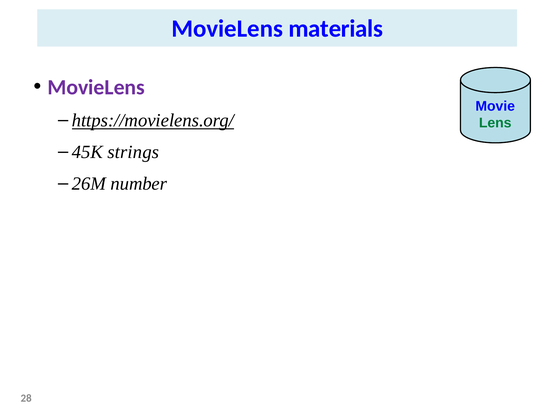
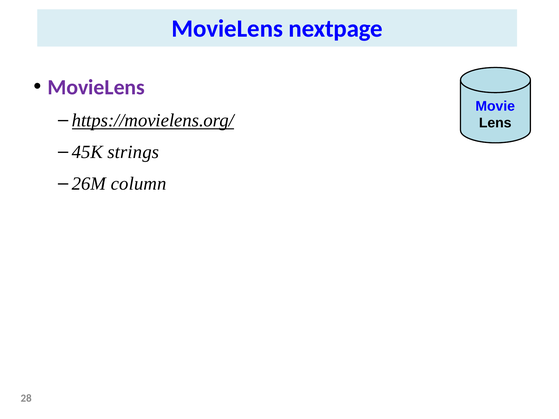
materials: materials -> nextpage
Lens colour: green -> black
number: number -> column
